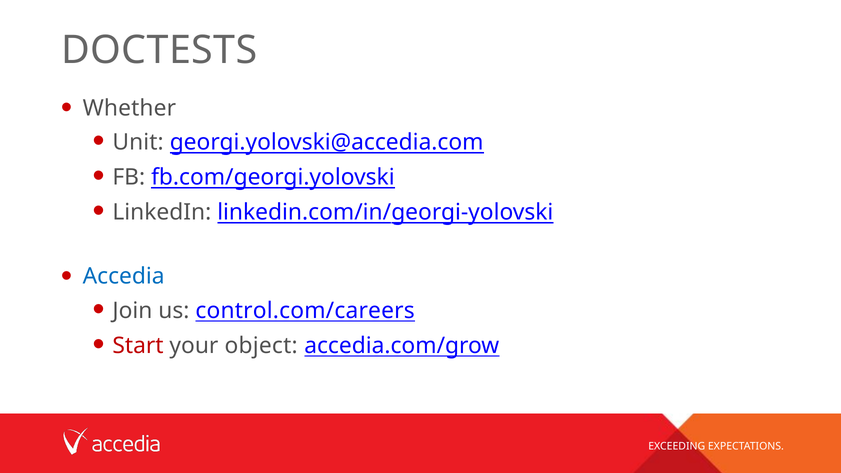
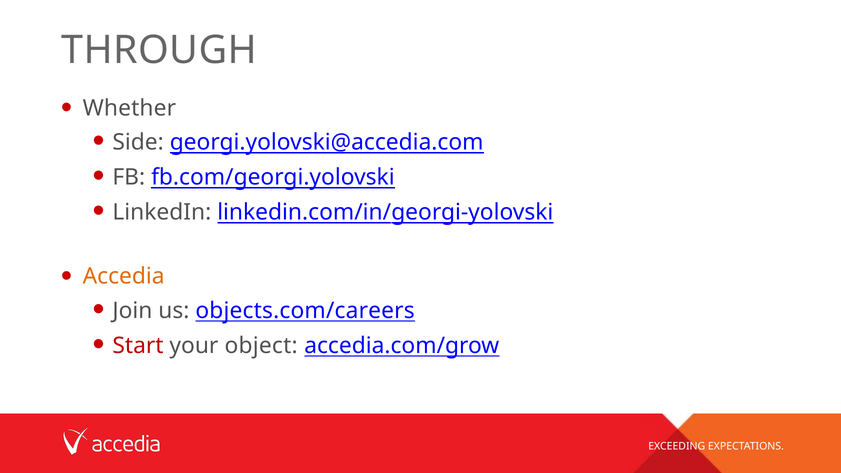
DOCTESTS: DOCTESTS -> THROUGH
Unit: Unit -> Side
Accedia colour: blue -> orange
control.com/careers: control.com/careers -> objects.com/careers
